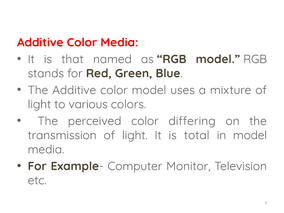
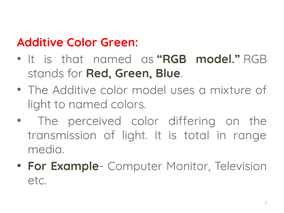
Color Media: Media -> Green
to various: various -> named
in model: model -> range
